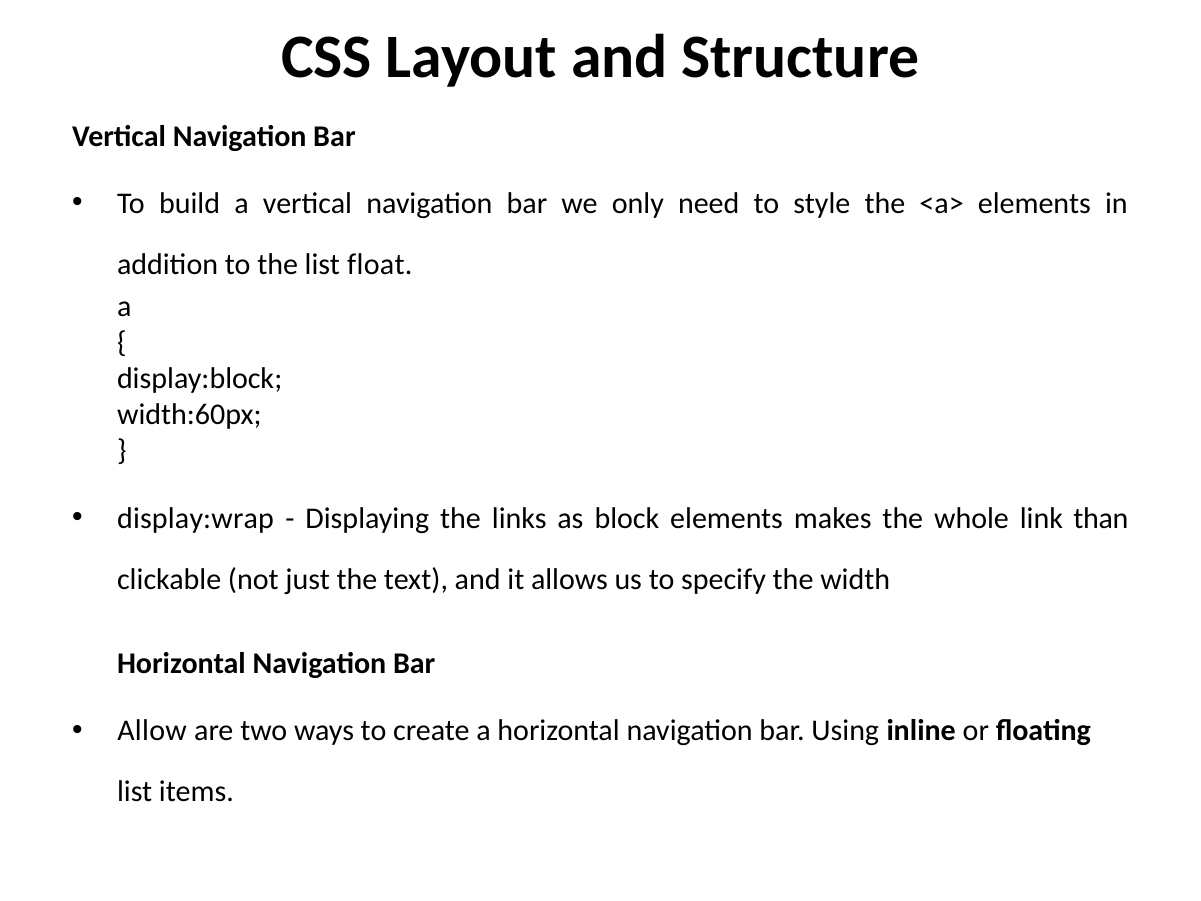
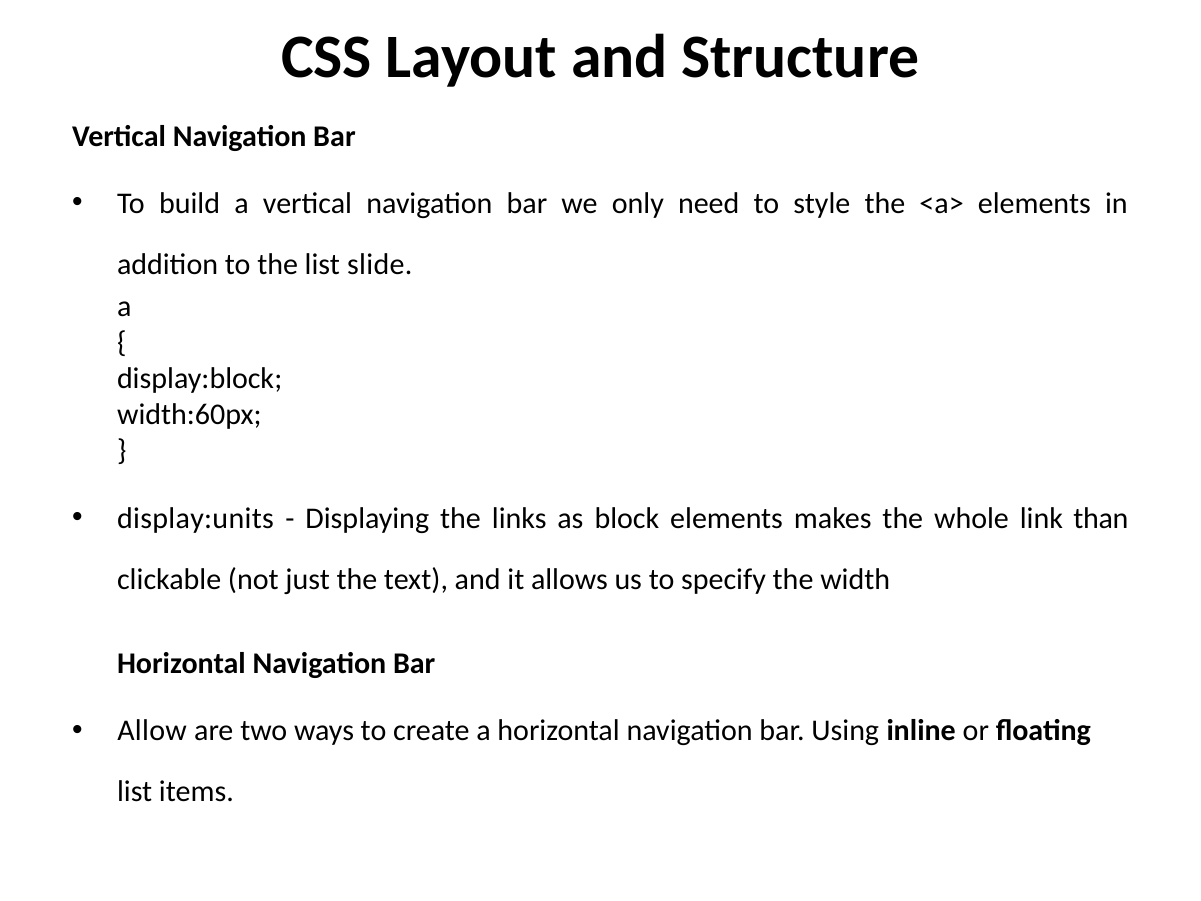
float: float -> slide
display:wrap: display:wrap -> display:units
